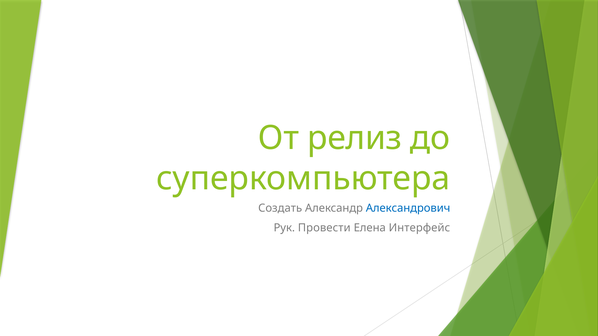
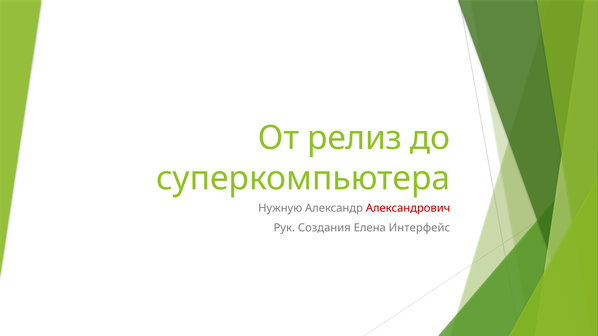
Создать: Создать -> Нужную
Александрович colour: blue -> red
Провести: Провести -> Создания
